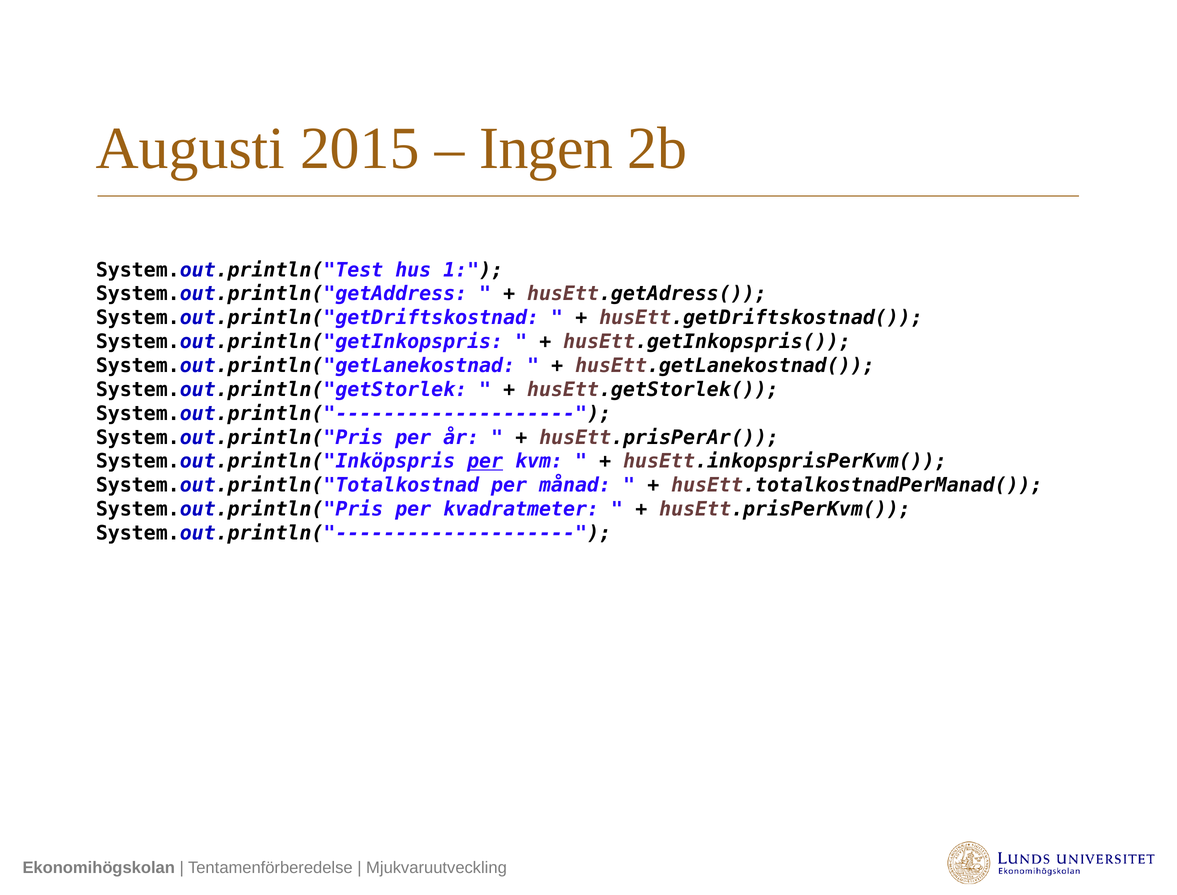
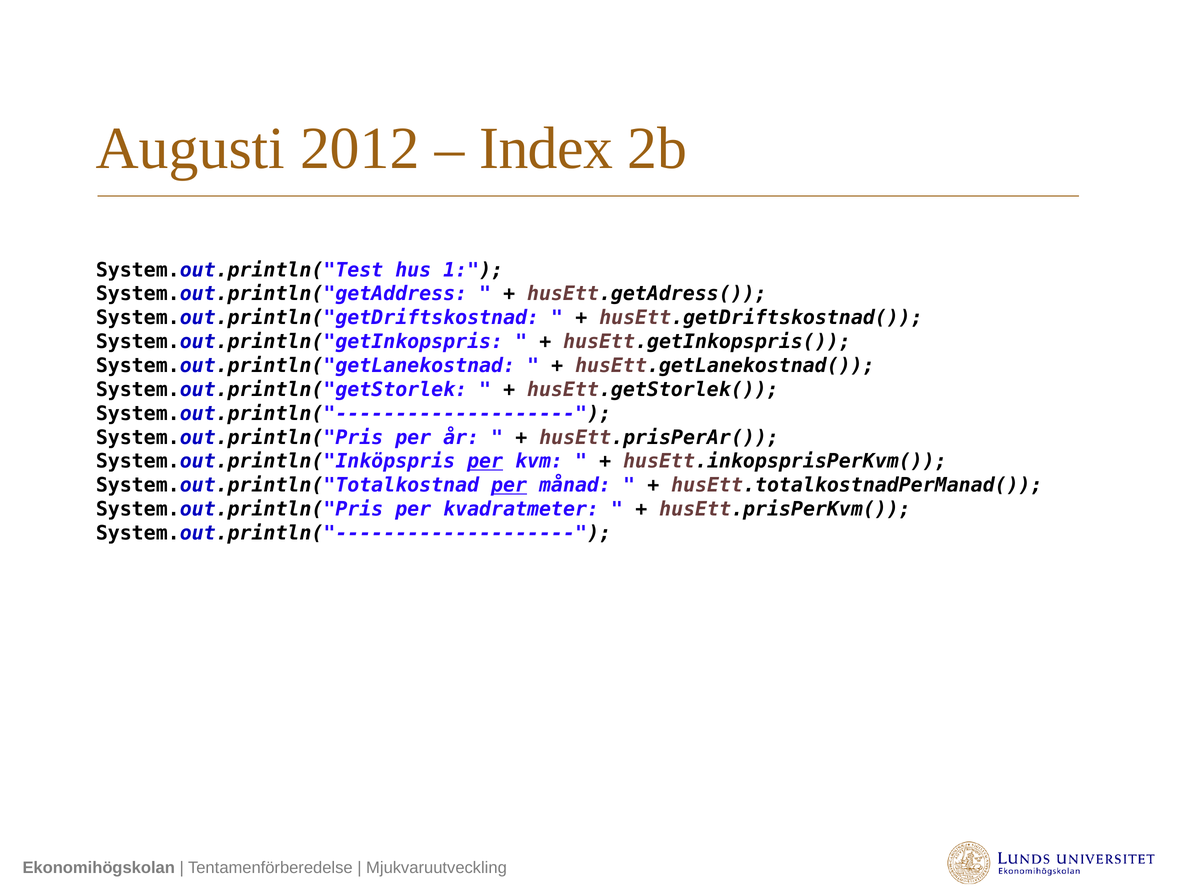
2015: 2015 -> 2012
Ingen: Ingen -> Index
per at (509, 485) underline: none -> present
